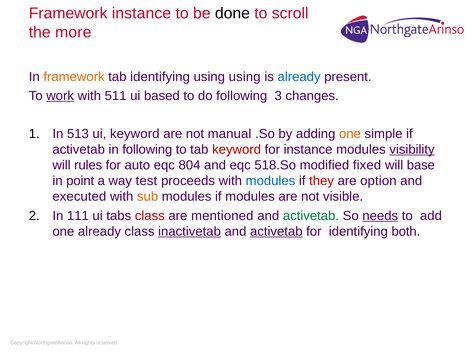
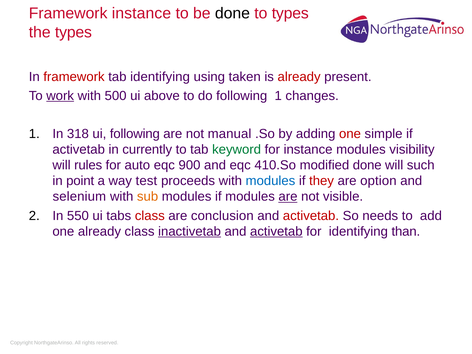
to scroll: scroll -> types
the more: more -> types
framework at (74, 77) colour: orange -> red
using using: using -> taken
already at (299, 77) colour: blue -> red
511: 511 -> 500
based: based -> above
following 3: 3 -> 1
513: 513 -> 318
ui keyword: keyword -> following
one at (350, 134) colour: orange -> red
in following: following -> currently
keyword at (237, 149) colour: red -> green
visibility underline: present -> none
804: 804 -> 900
518.So: 518.So -> 410.So
modified fixed: fixed -> done
base: base -> such
executed: executed -> selenium
are at (288, 197) underline: none -> present
111: 111 -> 550
mentioned: mentioned -> conclusion
activetab at (311, 216) colour: green -> red
needs underline: present -> none
both: both -> than
